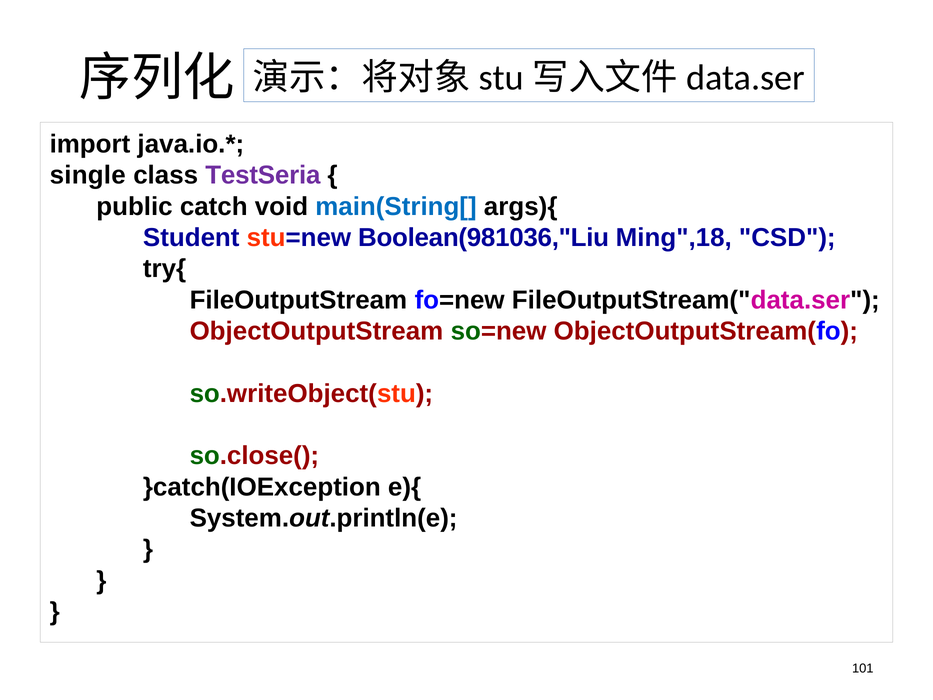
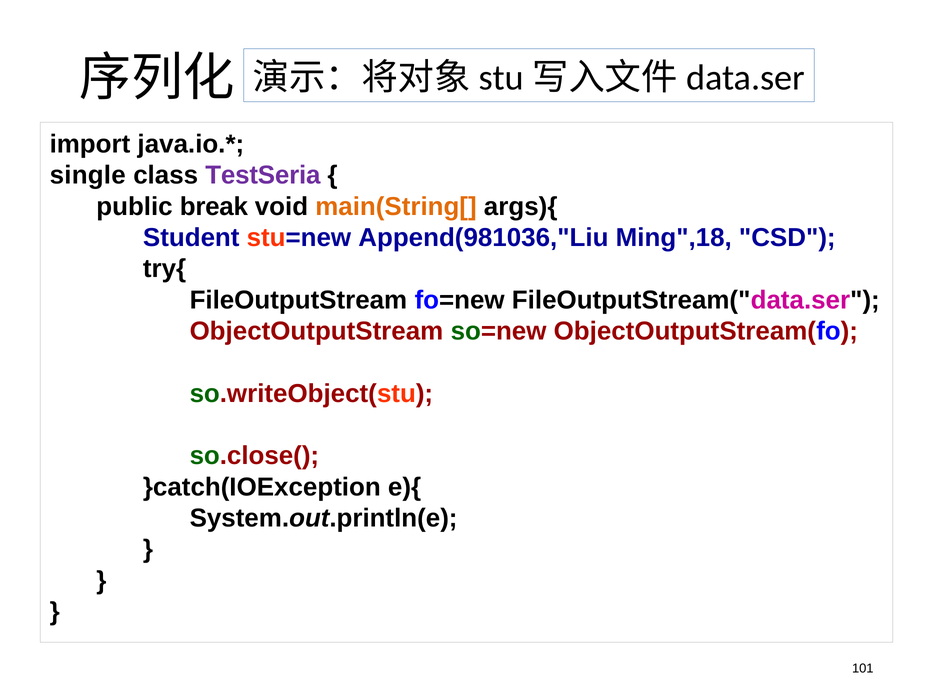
catch: catch -> break
main(String[ colour: blue -> orange
Boolean(981036,"Liu: Boolean(981036,"Liu -> Append(981036,"Liu
